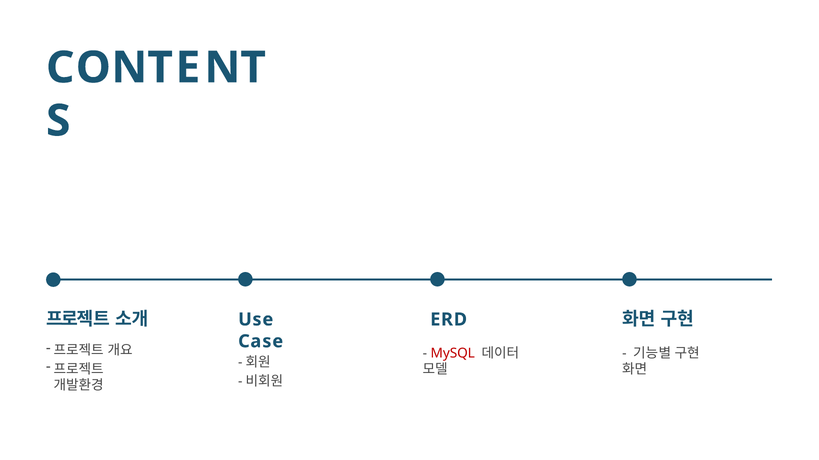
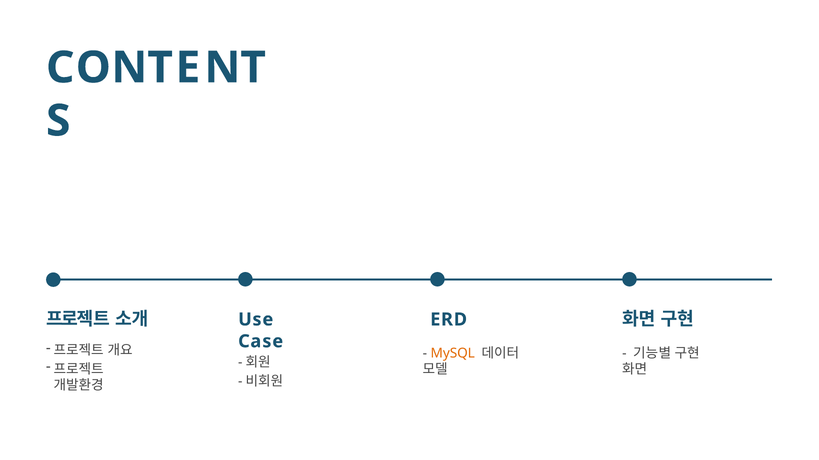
MySQL colour: red -> orange
